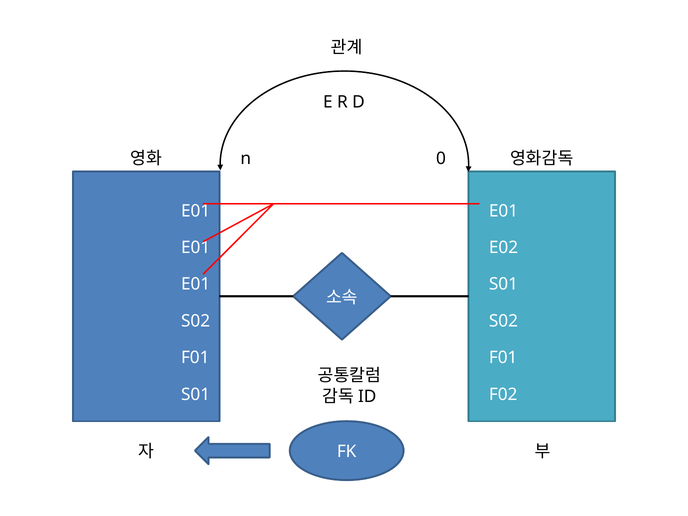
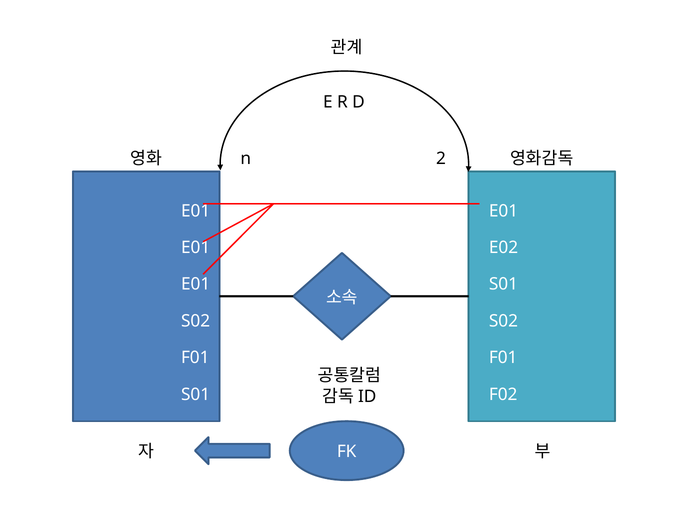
0: 0 -> 2
